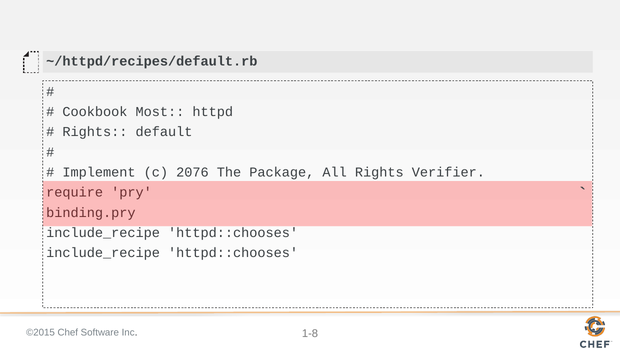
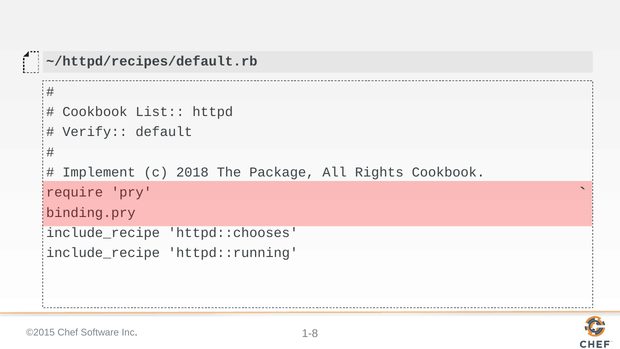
Most: Most -> List
Rights at (95, 132): Rights -> Verify
2076: 2076 -> 2018
Rights Verifier: Verifier -> Cookbook
httpd::chooses at (233, 253): httpd::chooses -> httpd::running
